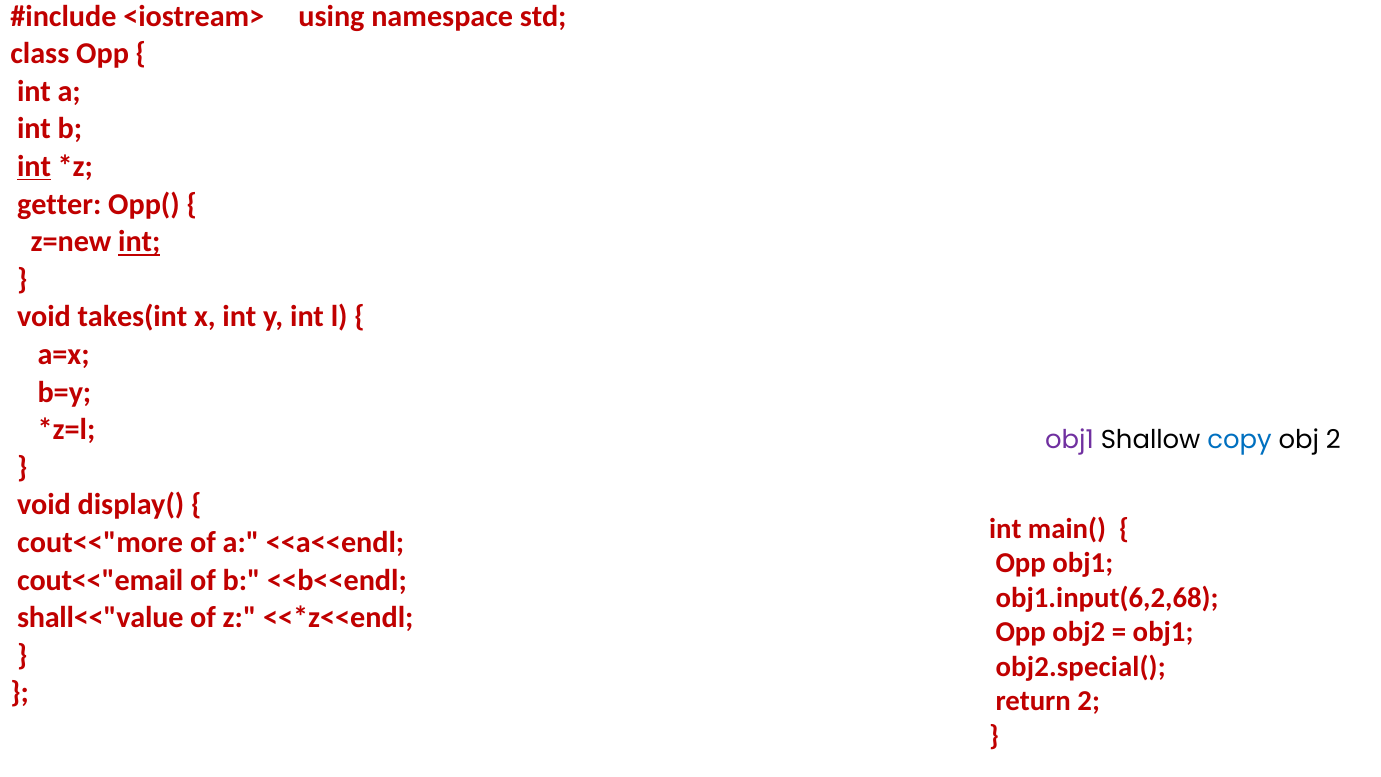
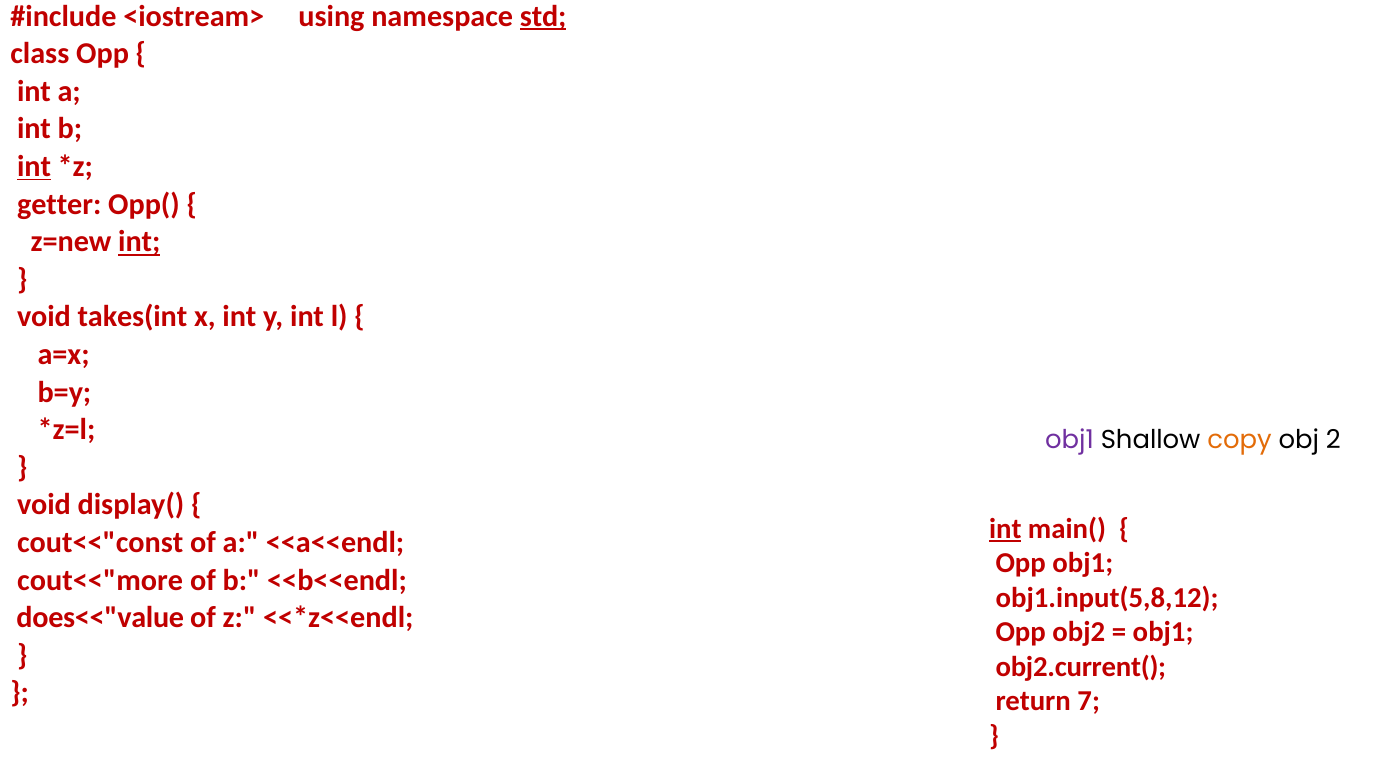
std underline: none -> present
copy colour: blue -> orange
int at (1005, 529) underline: none -> present
cout<<"more: cout<<"more -> cout<<"const
cout<<"email: cout<<"email -> cout<<"more
obj1.input(6,2,68: obj1.input(6,2,68 -> obj1.input(5,8,12
shall<<"value: shall<<"value -> does<<"value
obj2.special(: obj2.special( -> obj2.current(
return 2: 2 -> 7
